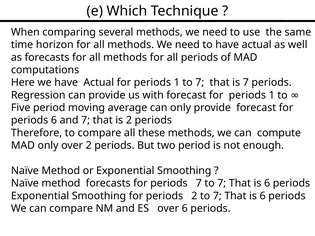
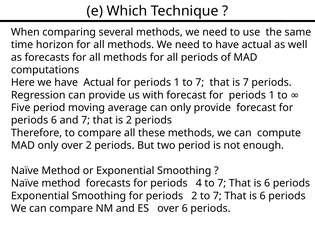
periods 7: 7 -> 4
